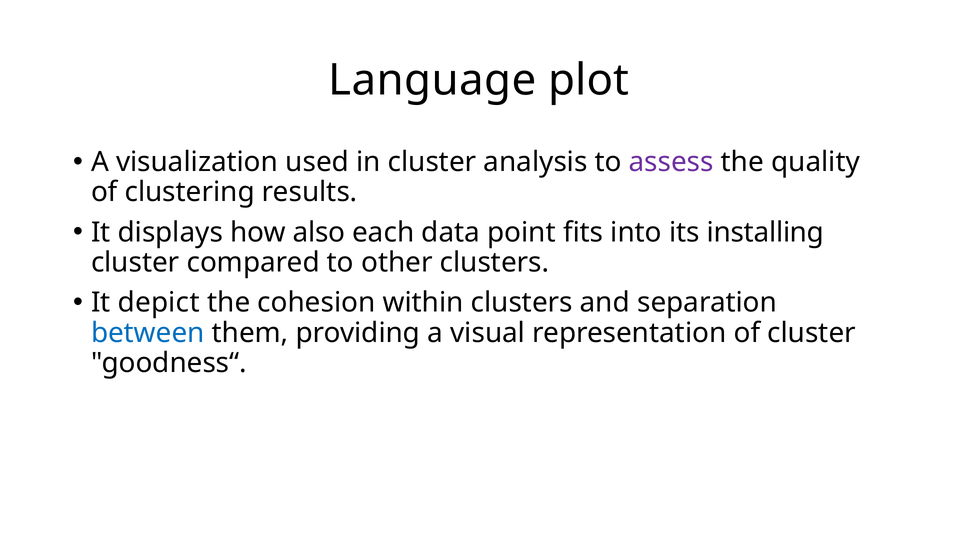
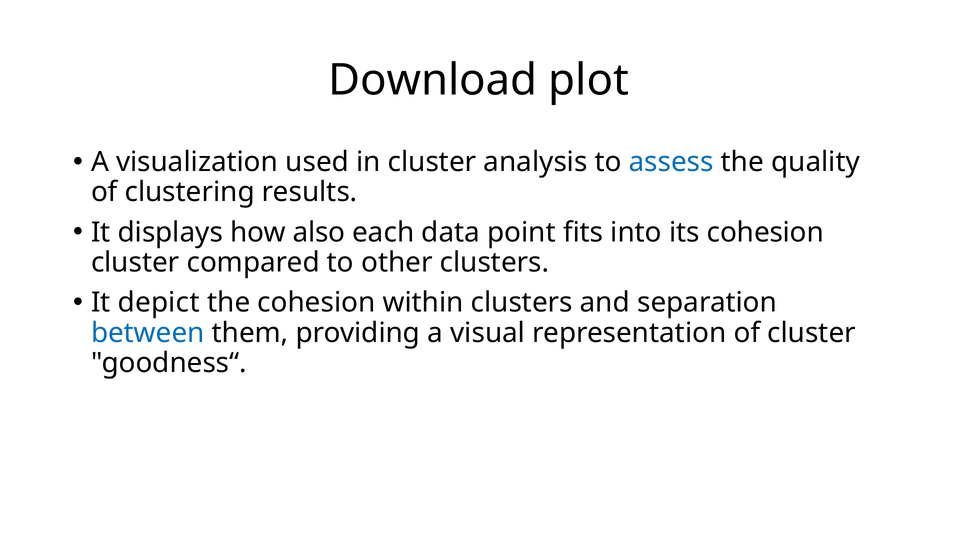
Language: Language -> Download
assess colour: purple -> blue
its installing: installing -> cohesion
